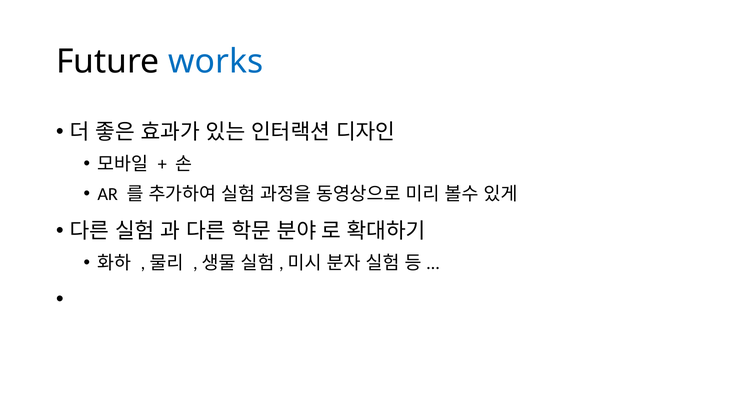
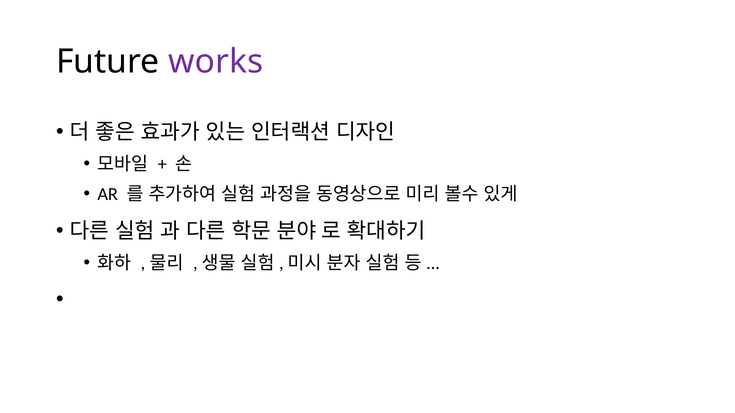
works colour: blue -> purple
